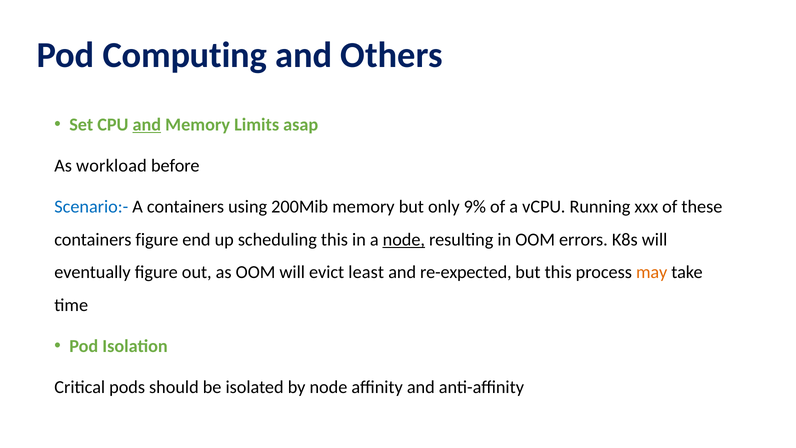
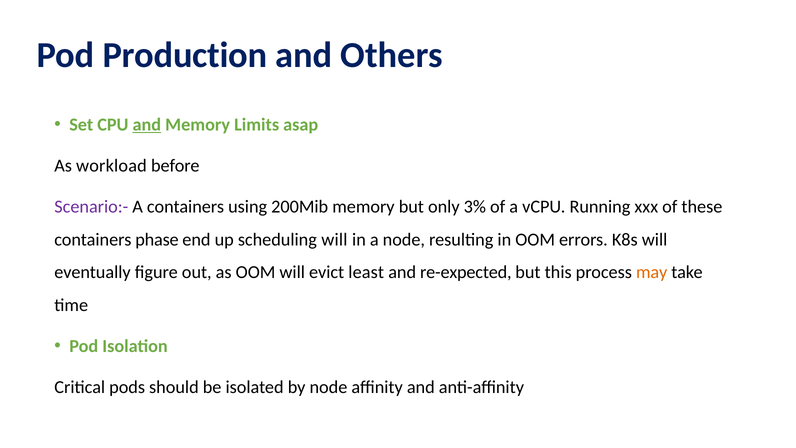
Computing: Computing -> Production
Scenario:- colour: blue -> purple
9%: 9% -> 3%
containers figure: figure -> phase
scheduling this: this -> will
node at (404, 240) underline: present -> none
